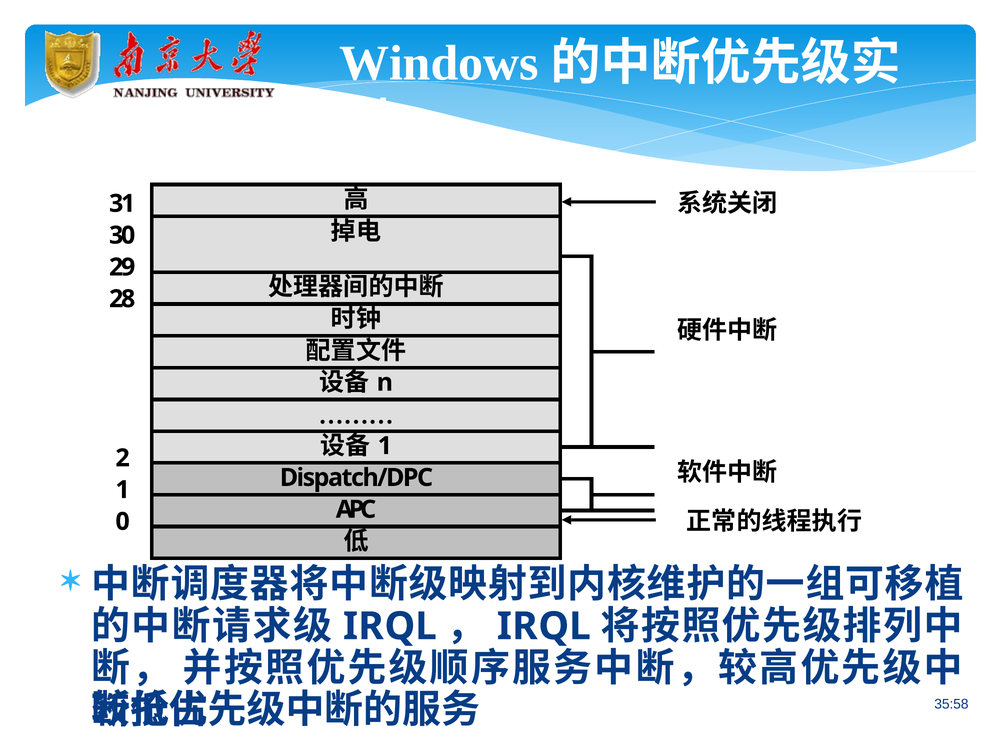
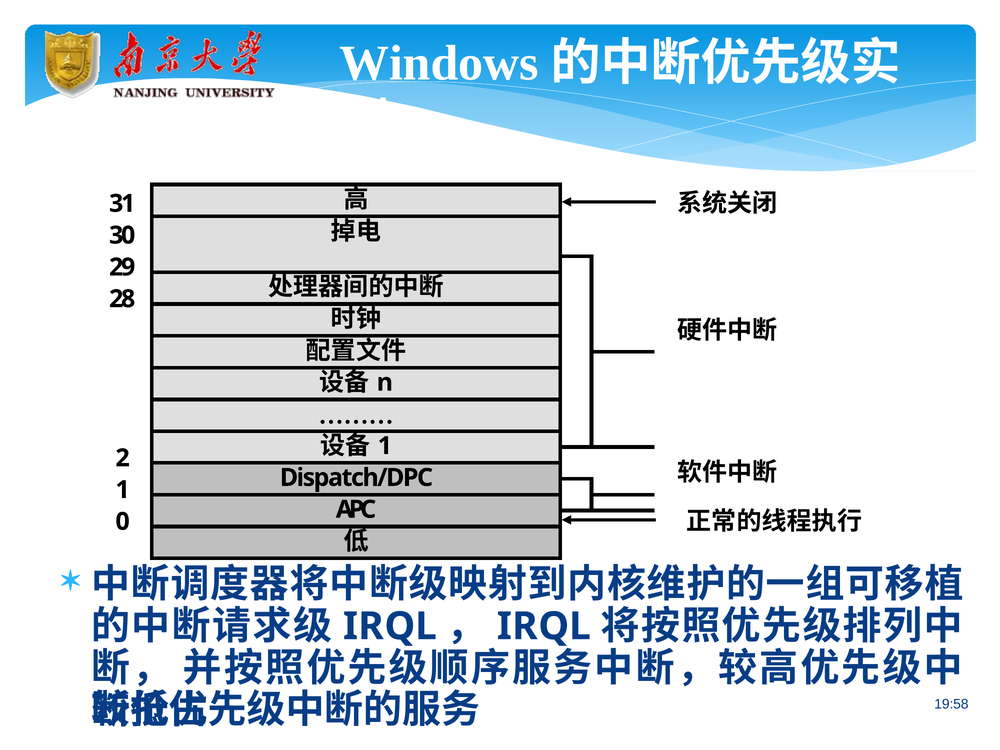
35:58: 35:58 -> 19:58
